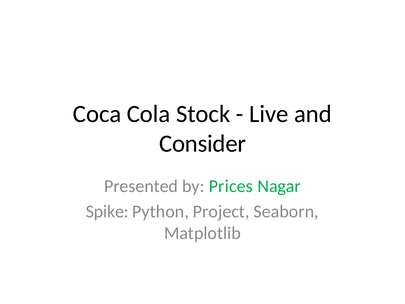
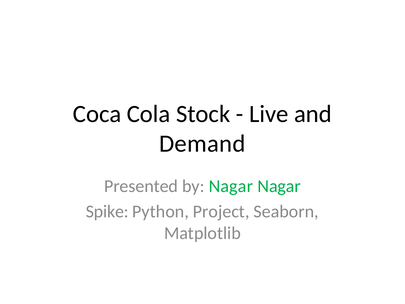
Consider: Consider -> Demand
by Prices: Prices -> Nagar
